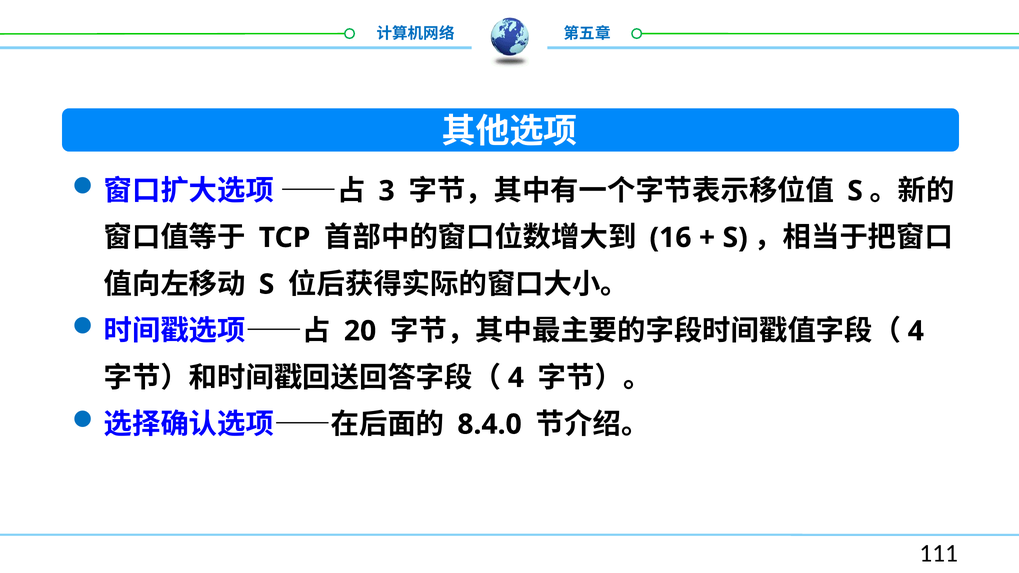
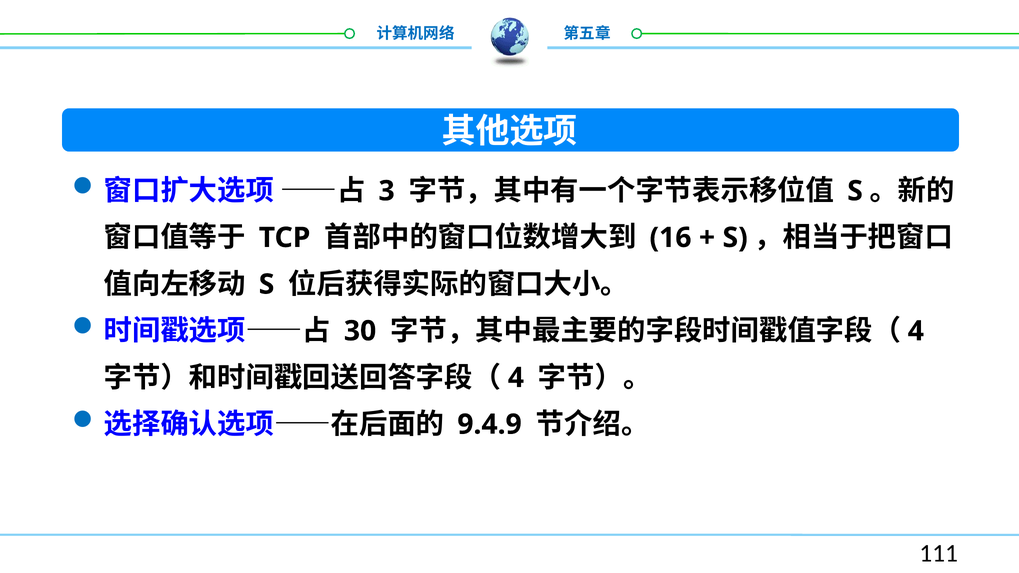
20: 20 -> 30
8.4.0: 8.4.0 -> 9.4.9
